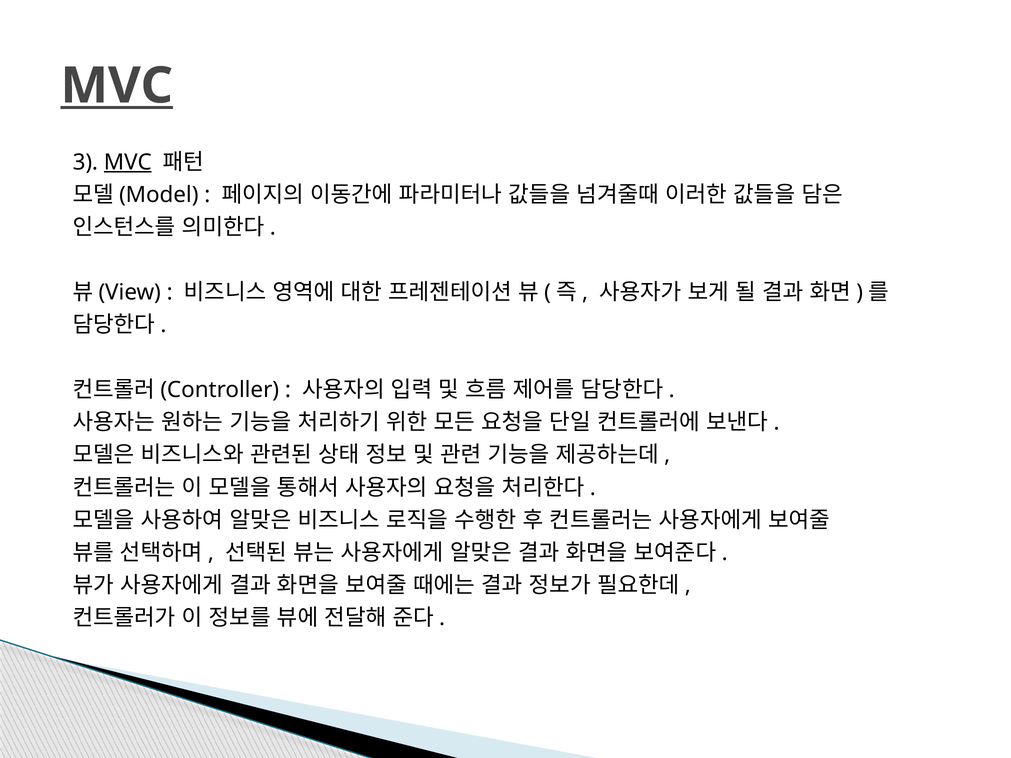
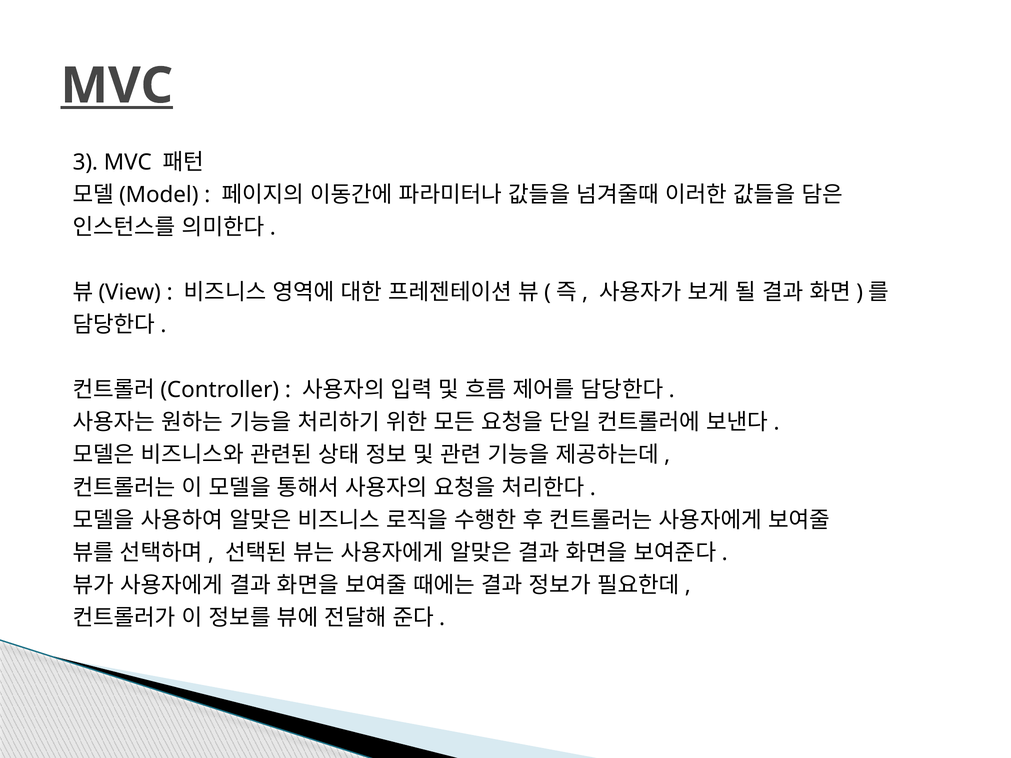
MVC at (128, 162) underline: present -> none
